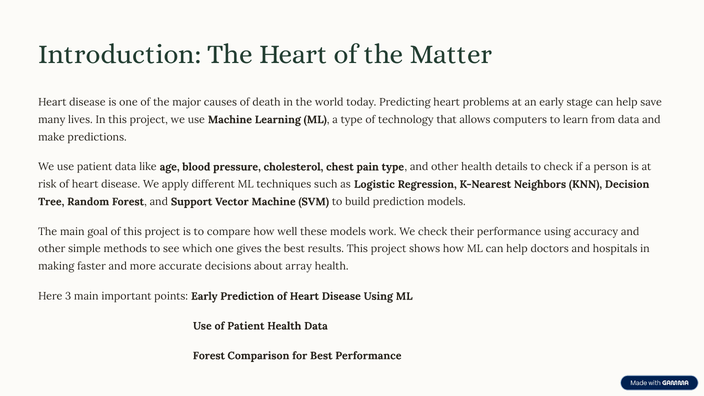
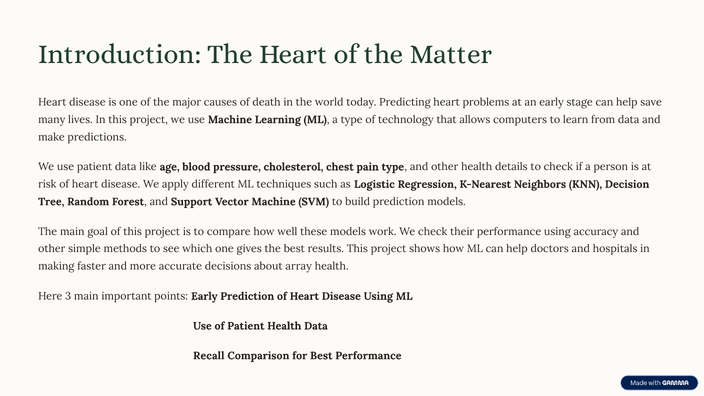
Forest at (209, 356): Forest -> Recall
